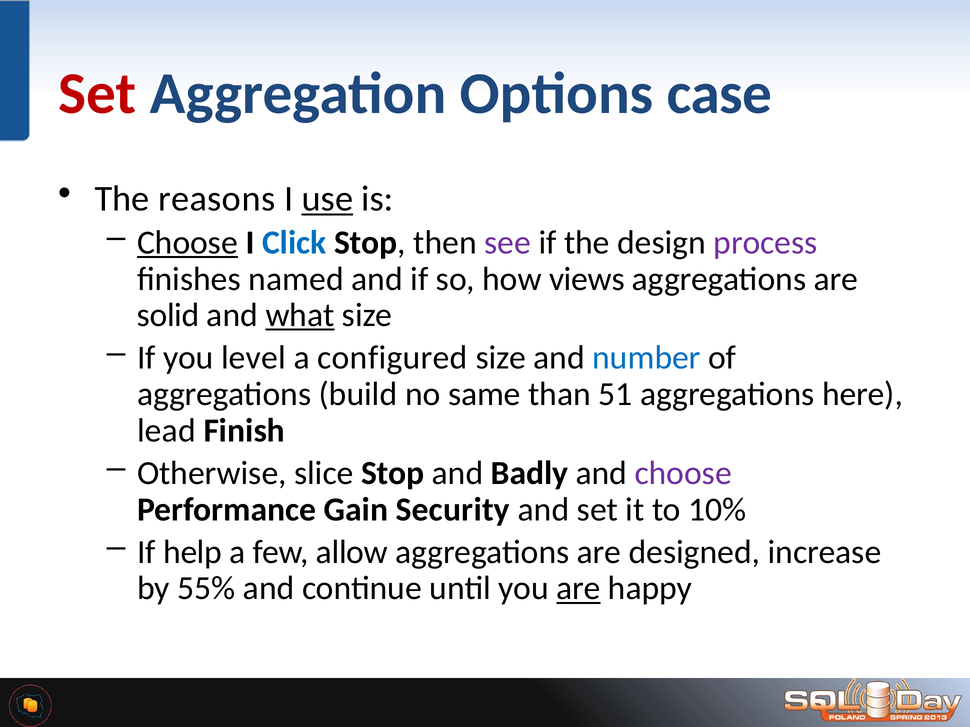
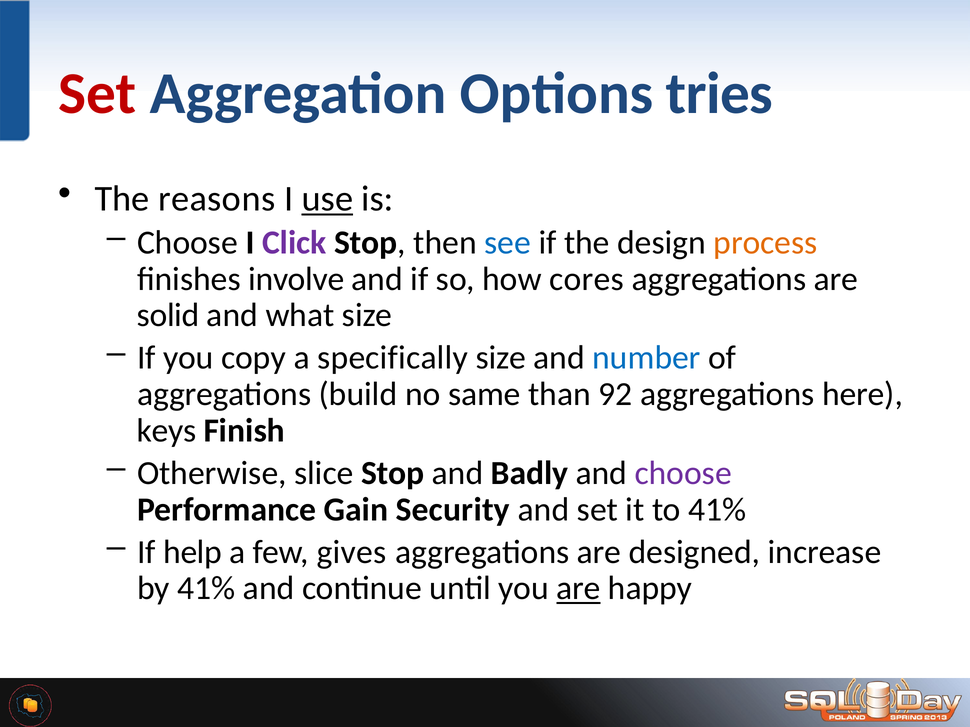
case: case -> tries
Choose at (187, 243) underline: present -> none
Click colour: blue -> purple
see colour: purple -> blue
process colour: purple -> orange
named: named -> involve
views: views -> cores
what underline: present -> none
level: level -> copy
configured: configured -> specifically
51: 51 -> 92
lead: lead -> keys
to 10%: 10% -> 41%
allow: allow -> gives
by 55%: 55% -> 41%
